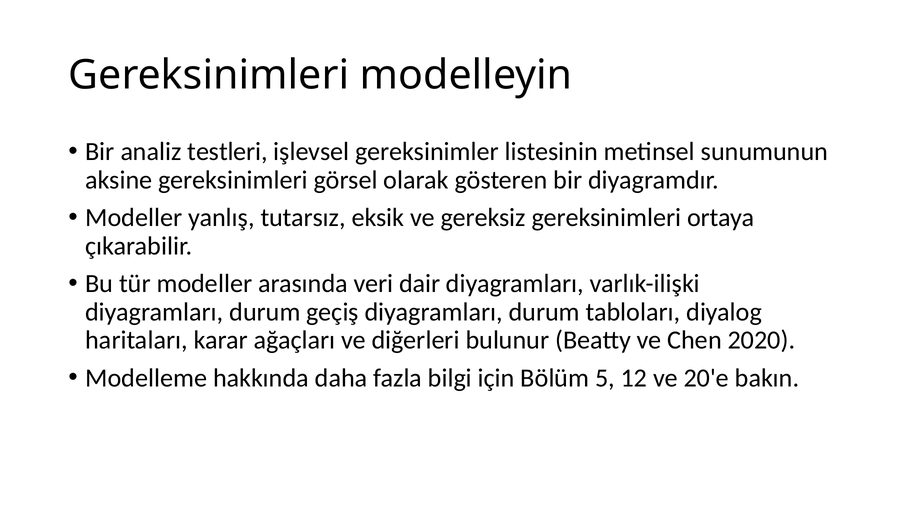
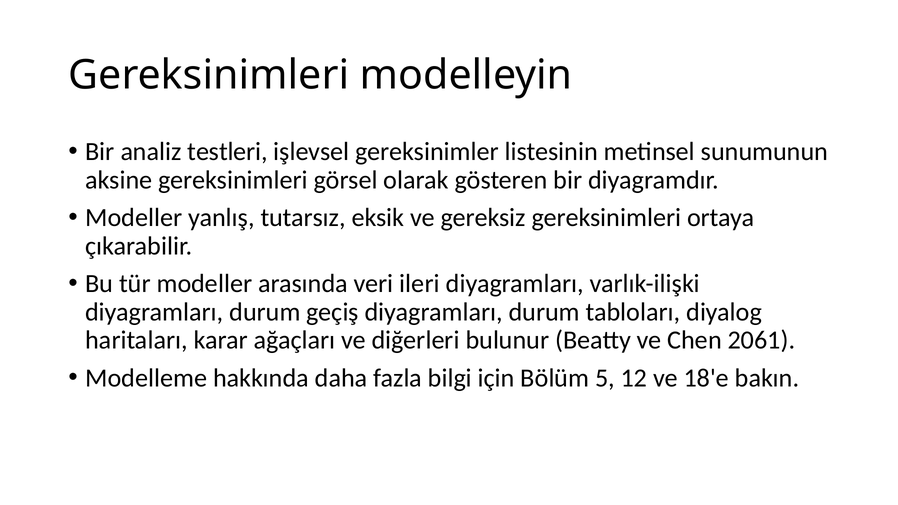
dair: dair -> ileri
2020: 2020 -> 2061
20'e: 20'e -> 18'e
